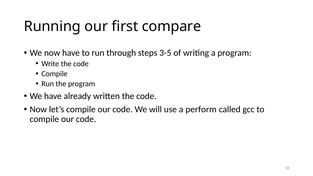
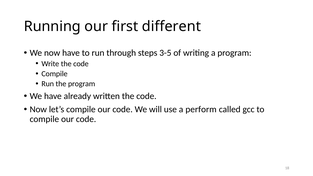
compare: compare -> different
